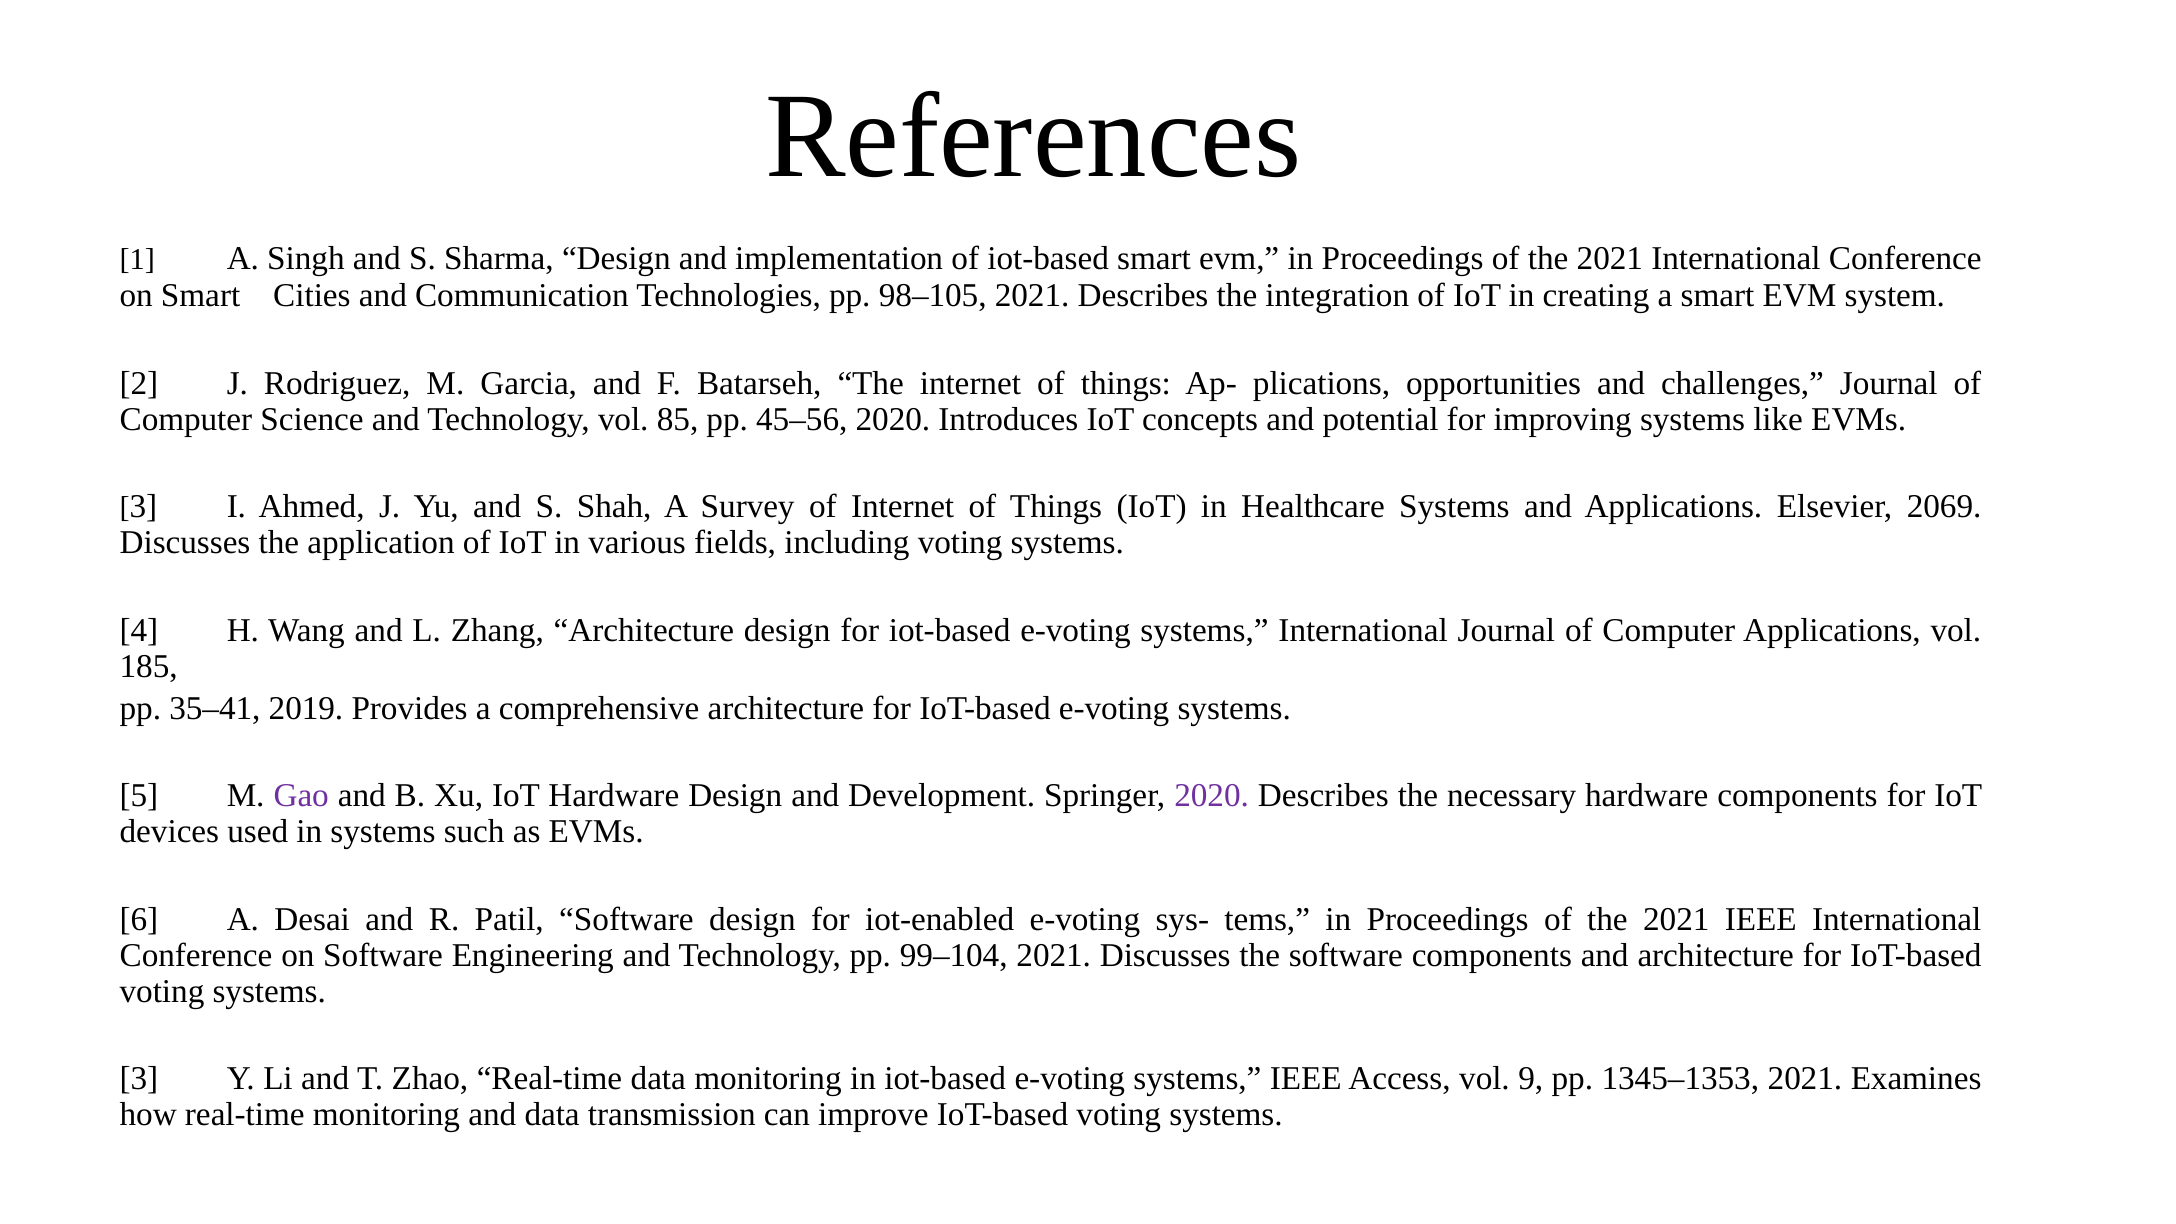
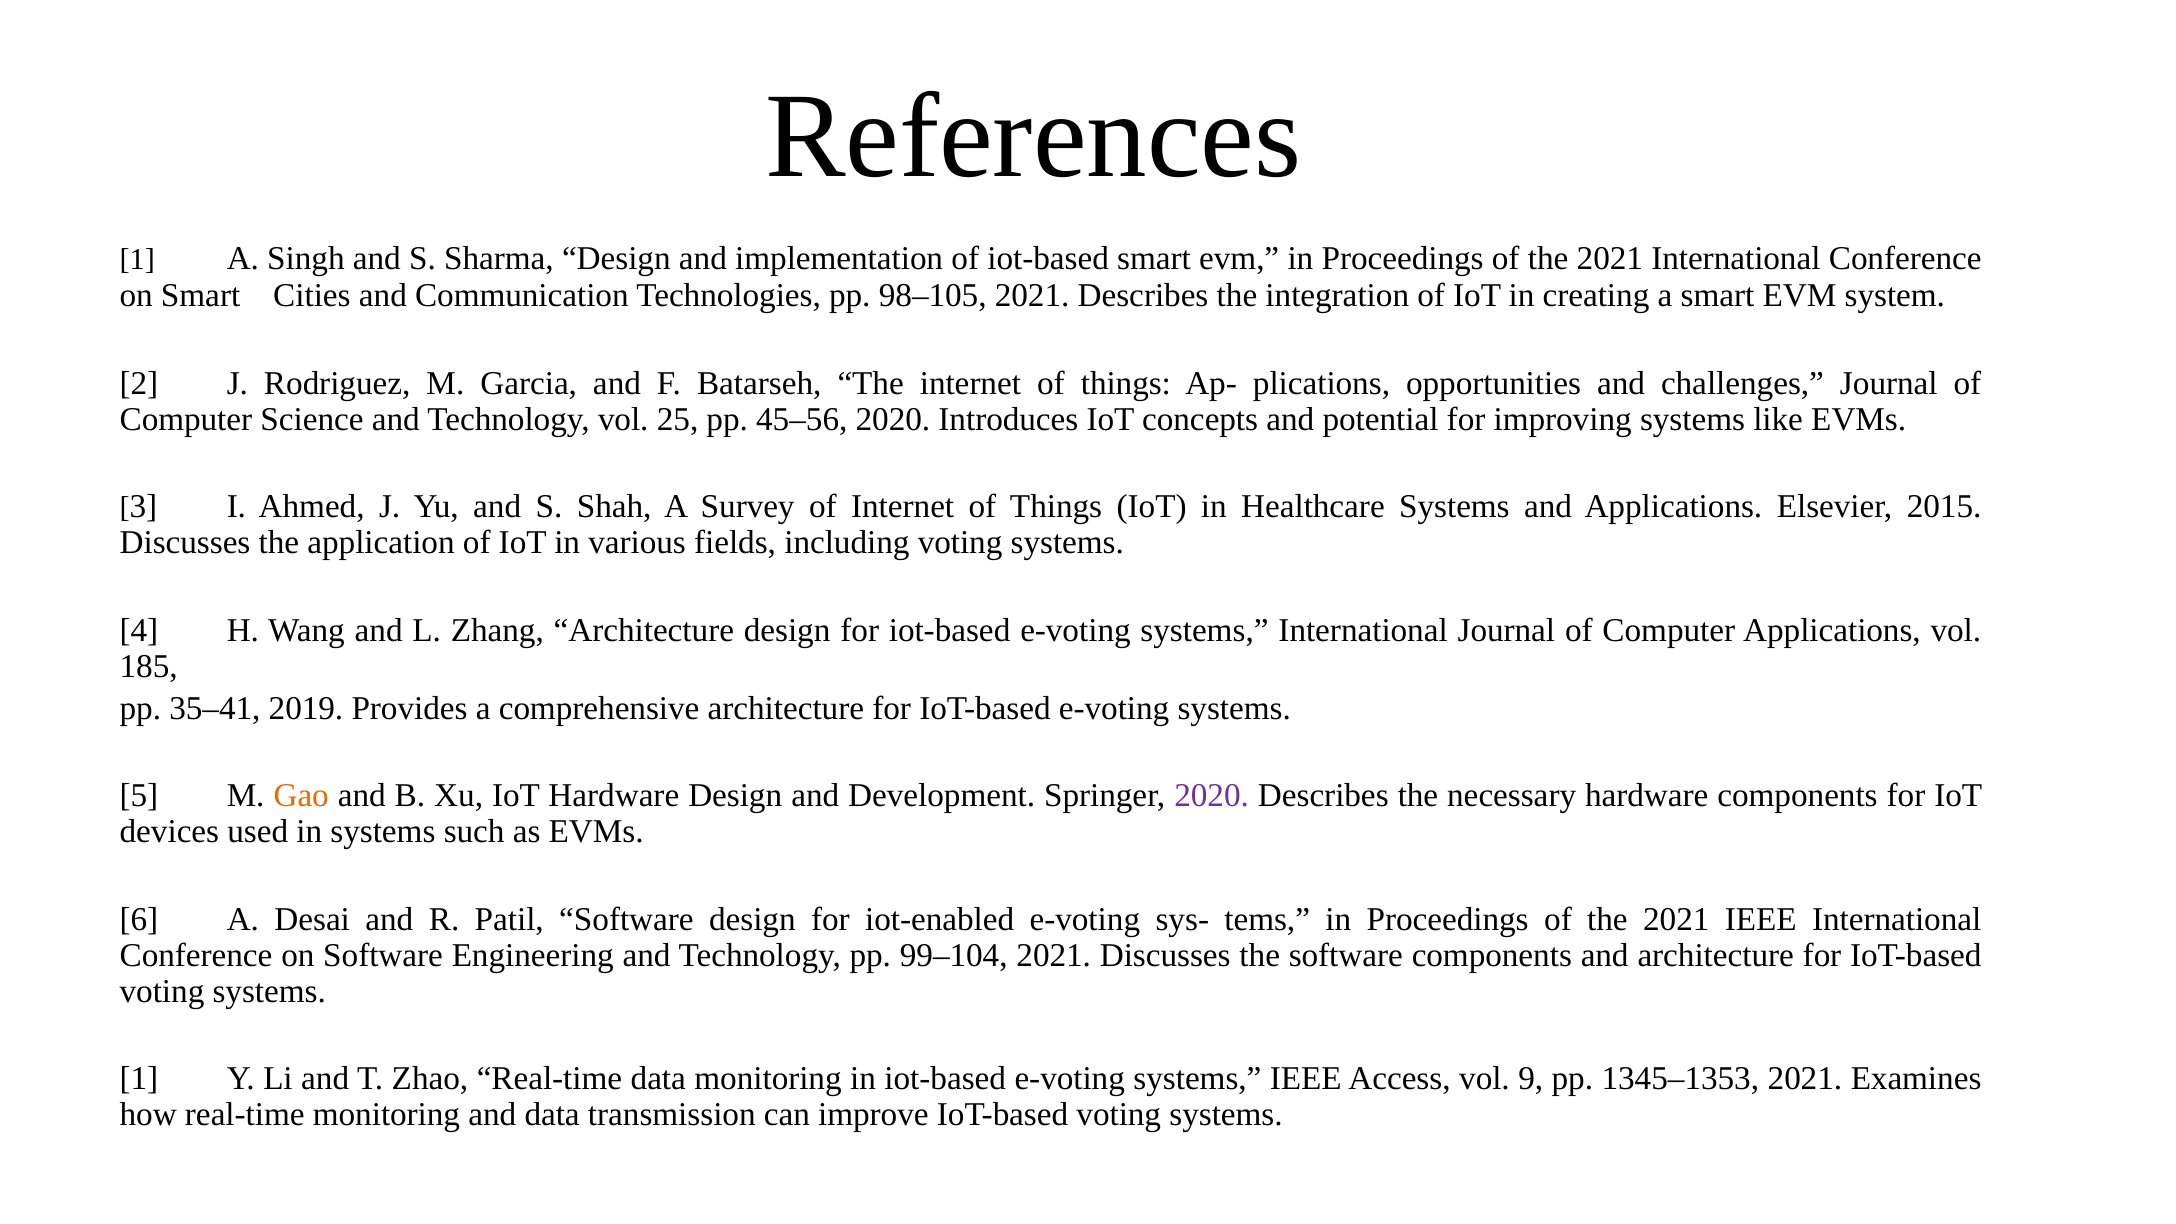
85: 85 -> 25
2069: 2069 -> 2015
Gao colour: purple -> orange
3 at (139, 1079): 3 -> 1
